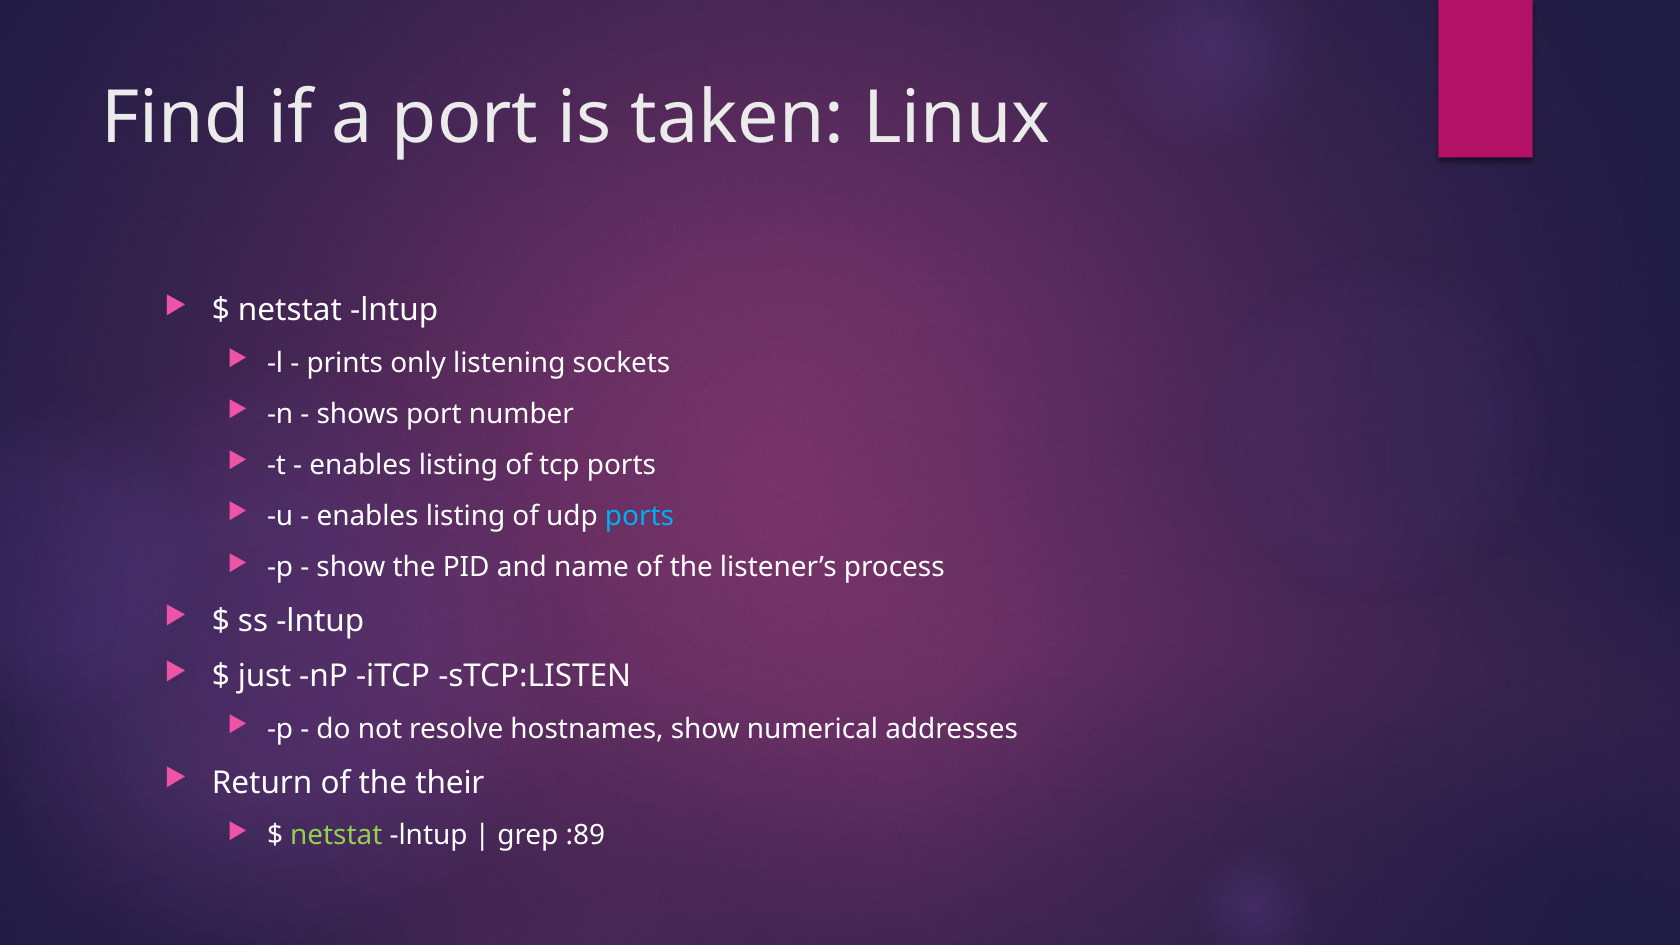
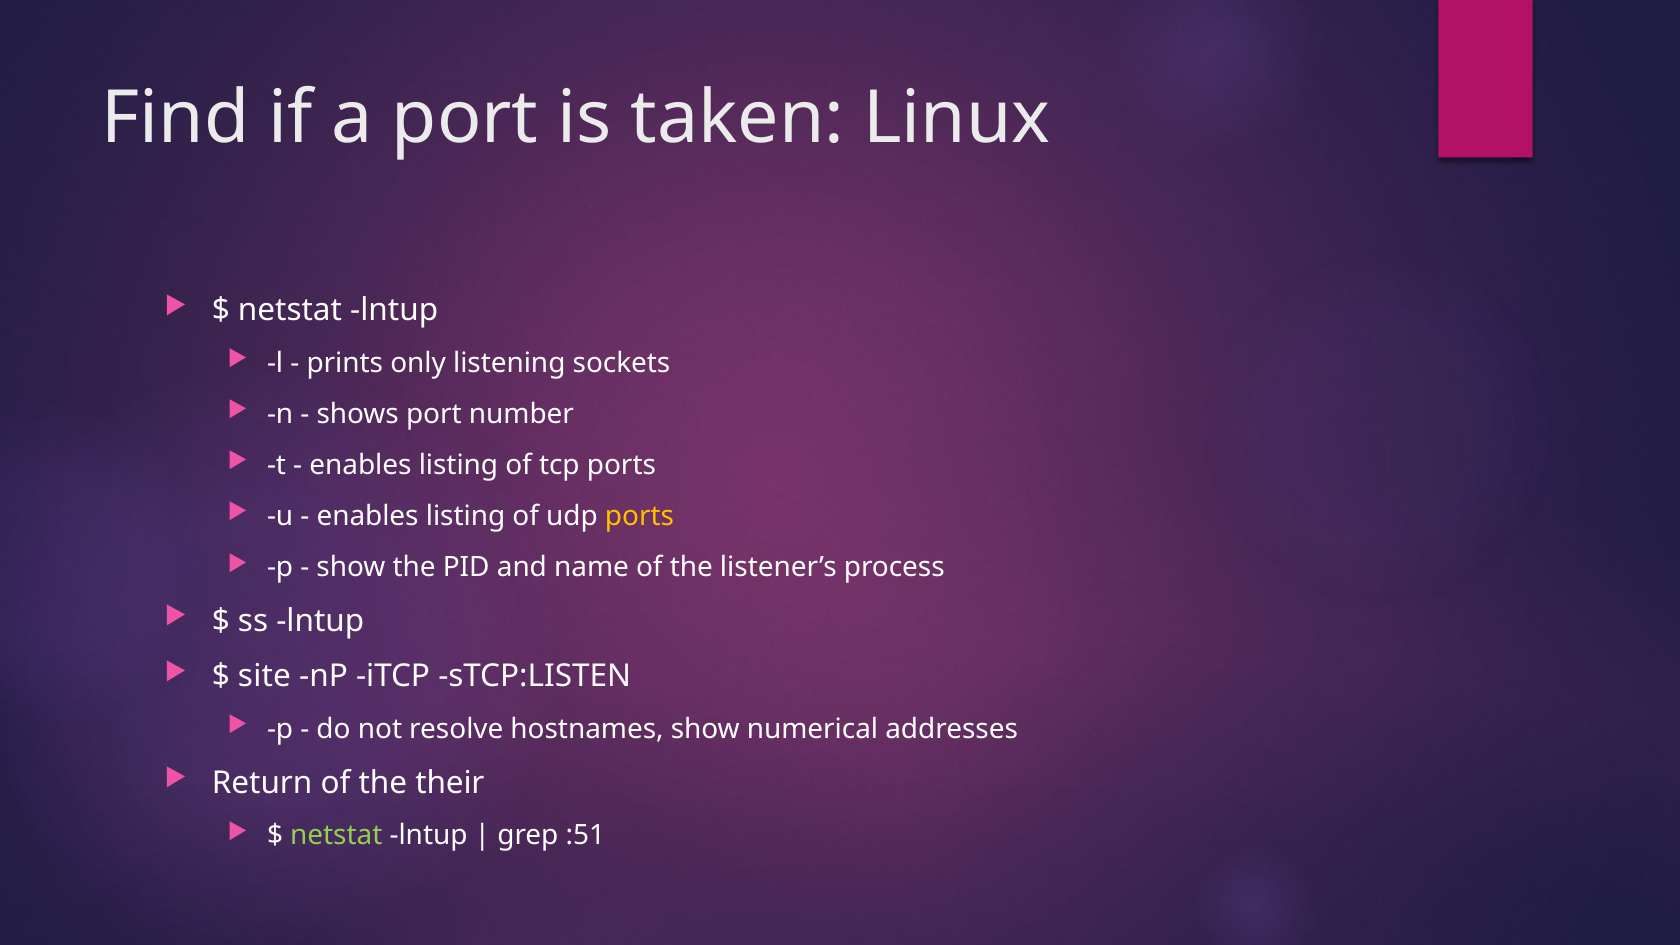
ports at (640, 517) colour: light blue -> yellow
just: just -> site
:89: :89 -> :51
